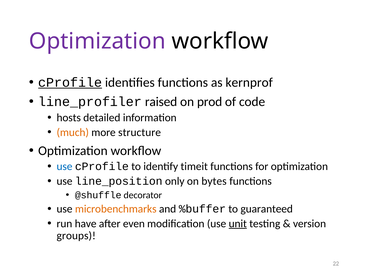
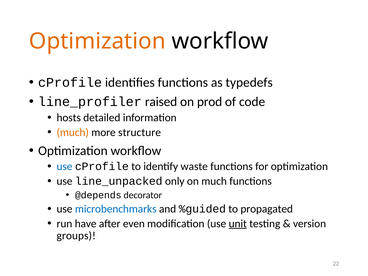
Optimization at (97, 41) colour: purple -> orange
cProfile at (70, 82) underline: present -> none
kernprof: kernprof -> typedefs
timeit: timeit -> waste
line_position: line_position -> line_unpacked
on bytes: bytes -> much
@shuffle: @shuffle -> @depends
microbenchmarks colour: orange -> blue
%buffer: %buffer -> %guided
guaranteed: guaranteed -> propagated
